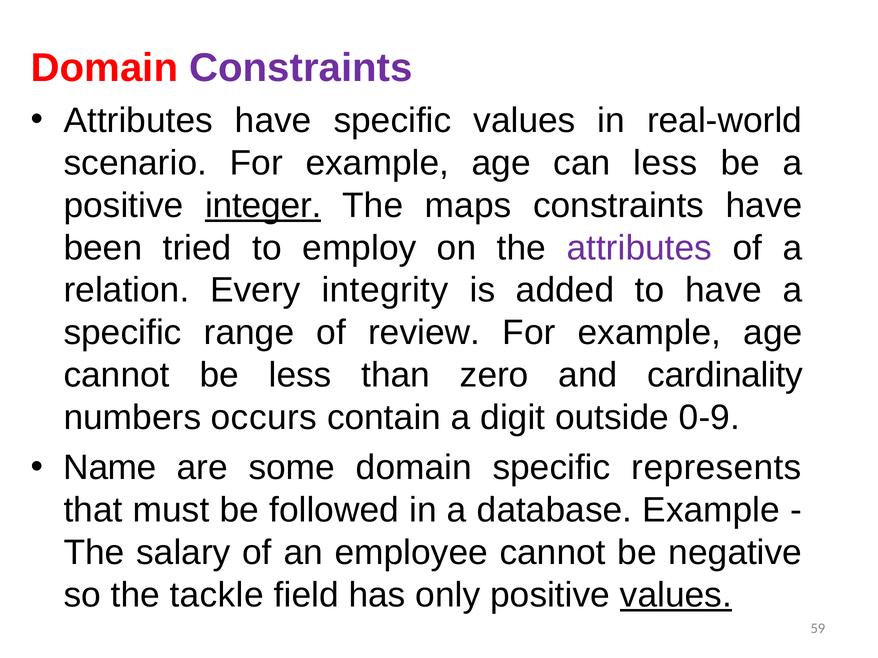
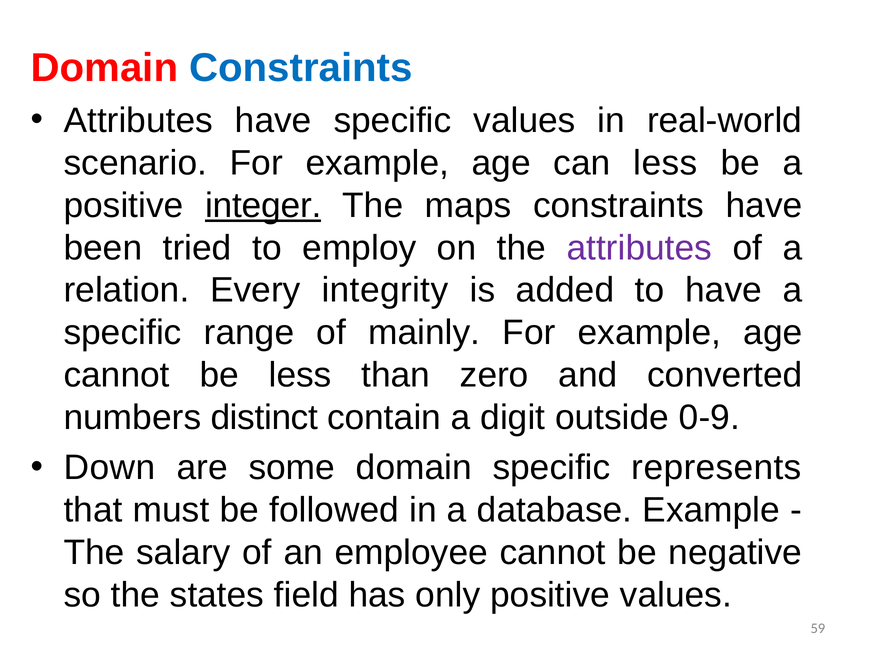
Constraints at (301, 68) colour: purple -> blue
review: review -> mainly
cardinality: cardinality -> converted
occurs: occurs -> distinct
Name: Name -> Down
tackle: tackle -> states
values at (676, 595) underline: present -> none
